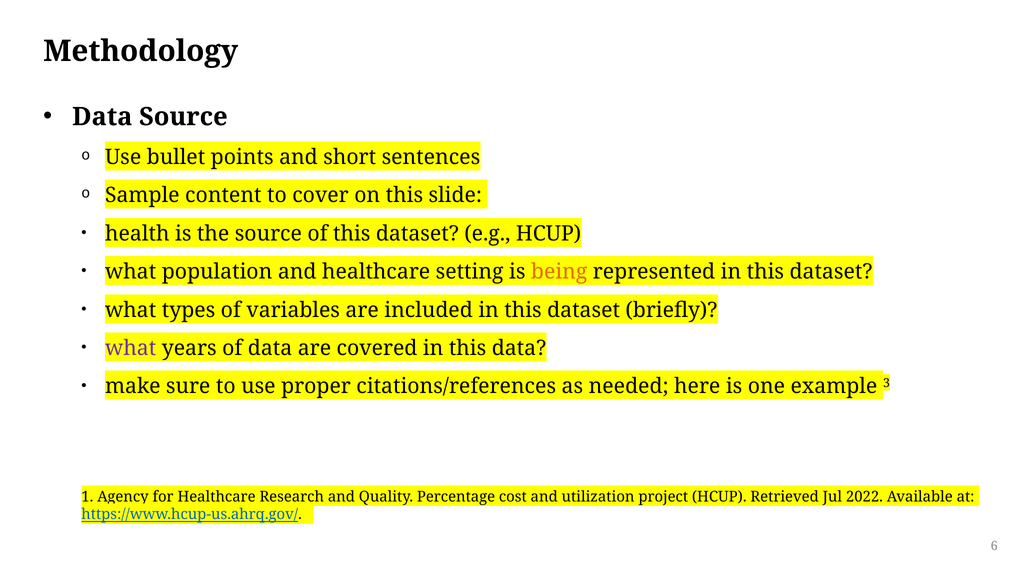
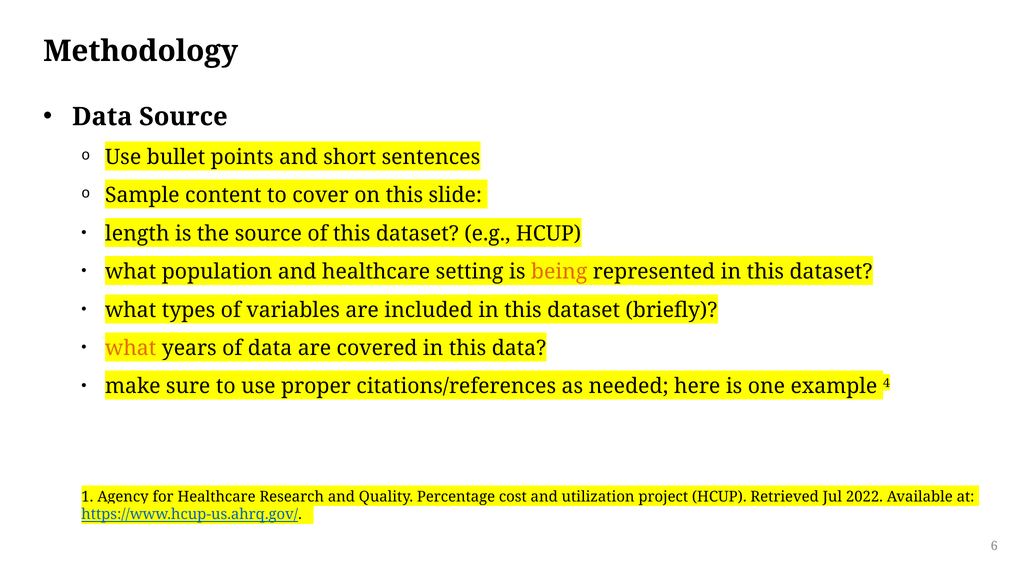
health: health -> length
what at (131, 348) colour: purple -> orange
3: 3 -> 4
